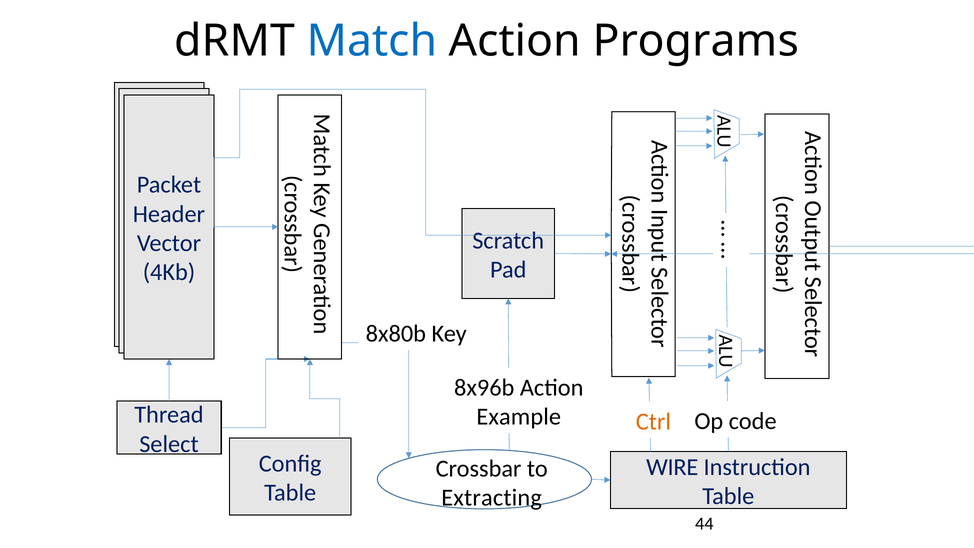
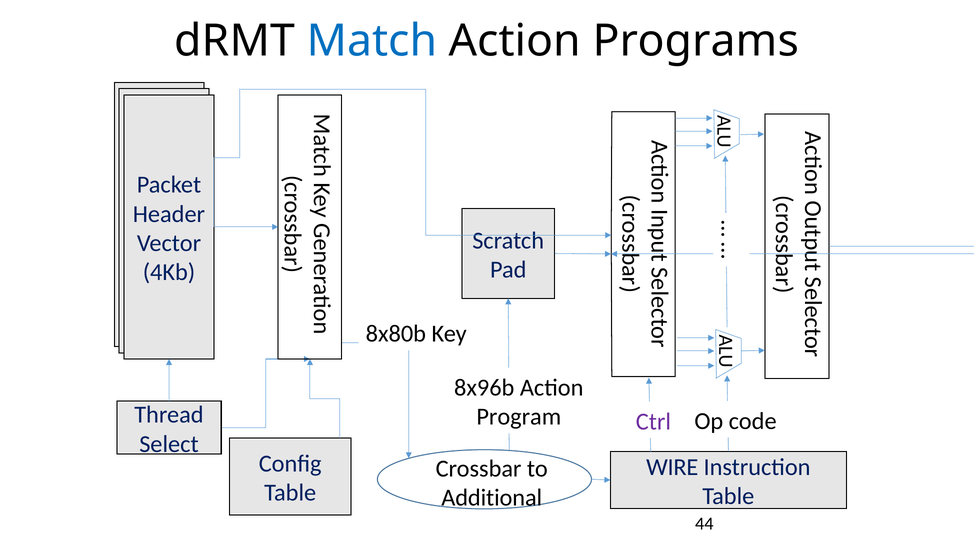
Example: Example -> Program
Ctrl colour: orange -> purple
Extracting: Extracting -> Additional
